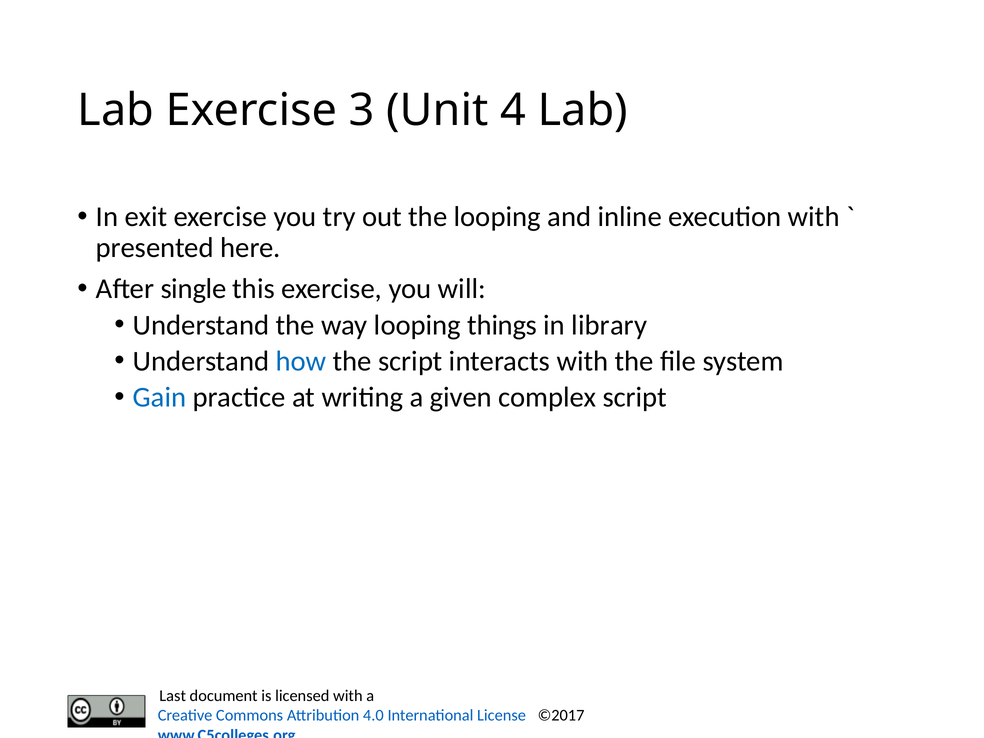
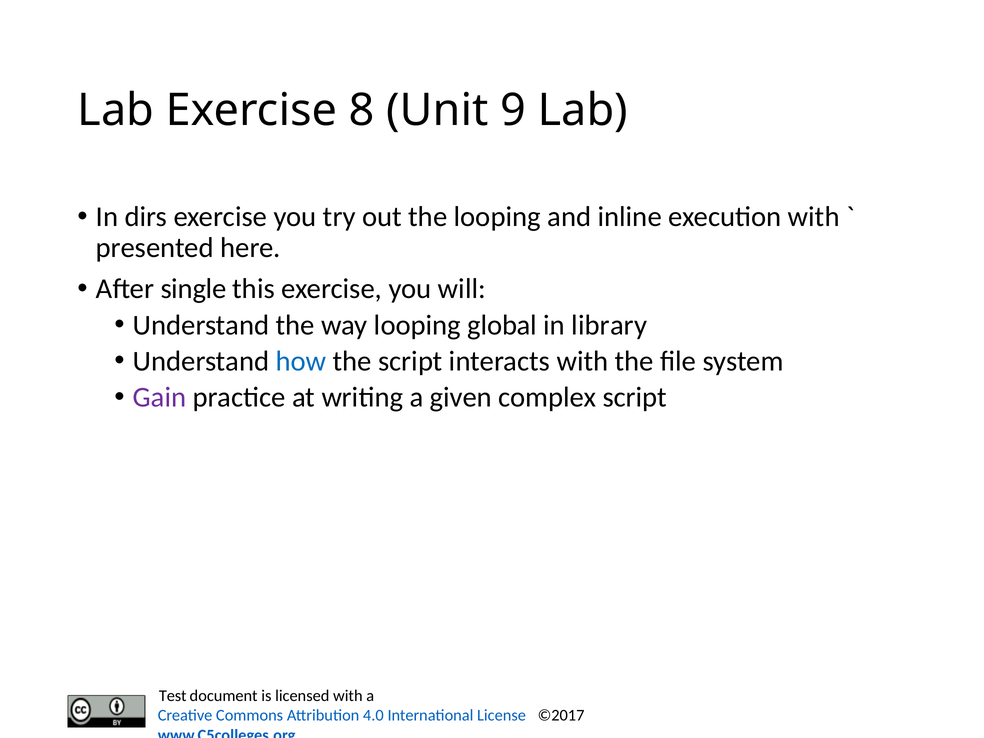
3: 3 -> 8
4: 4 -> 9
exit: exit -> dirs
things: things -> global
Gain colour: blue -> purple
Last: Last -> Test
